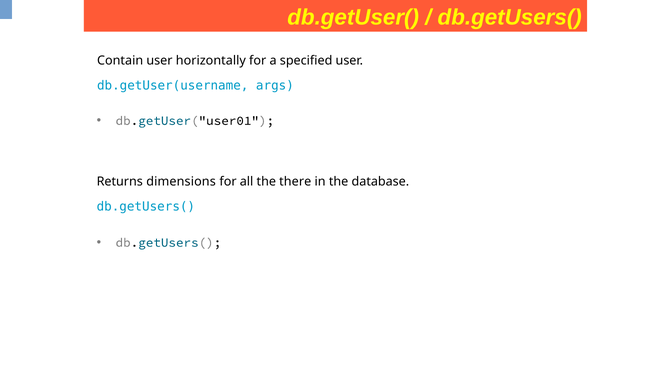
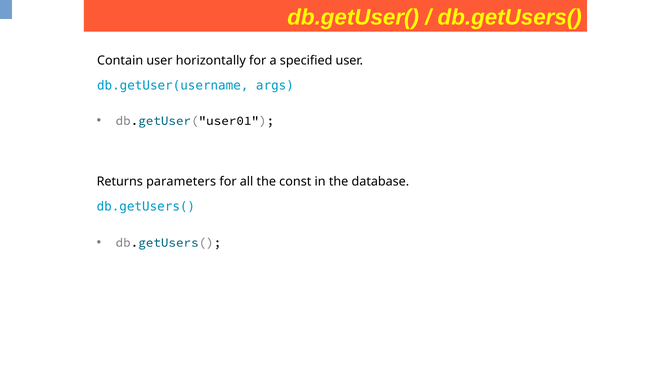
dimensions: dimensions -> parameters
there: there -> const
